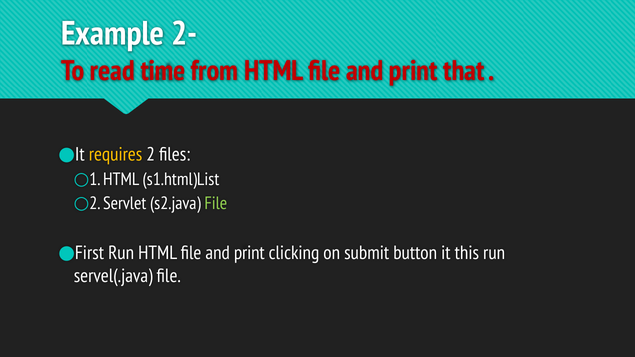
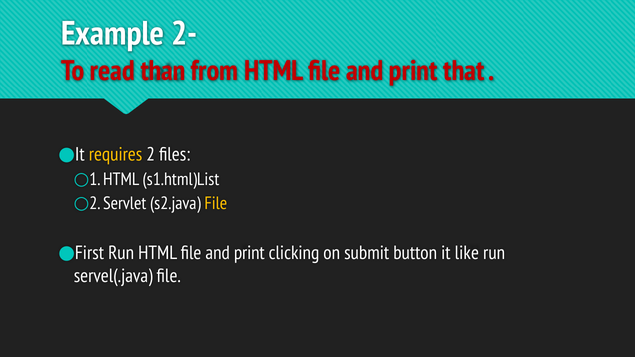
time: time -> than
File at (216, 204) colour: light green -> yellow
this: this -> like
